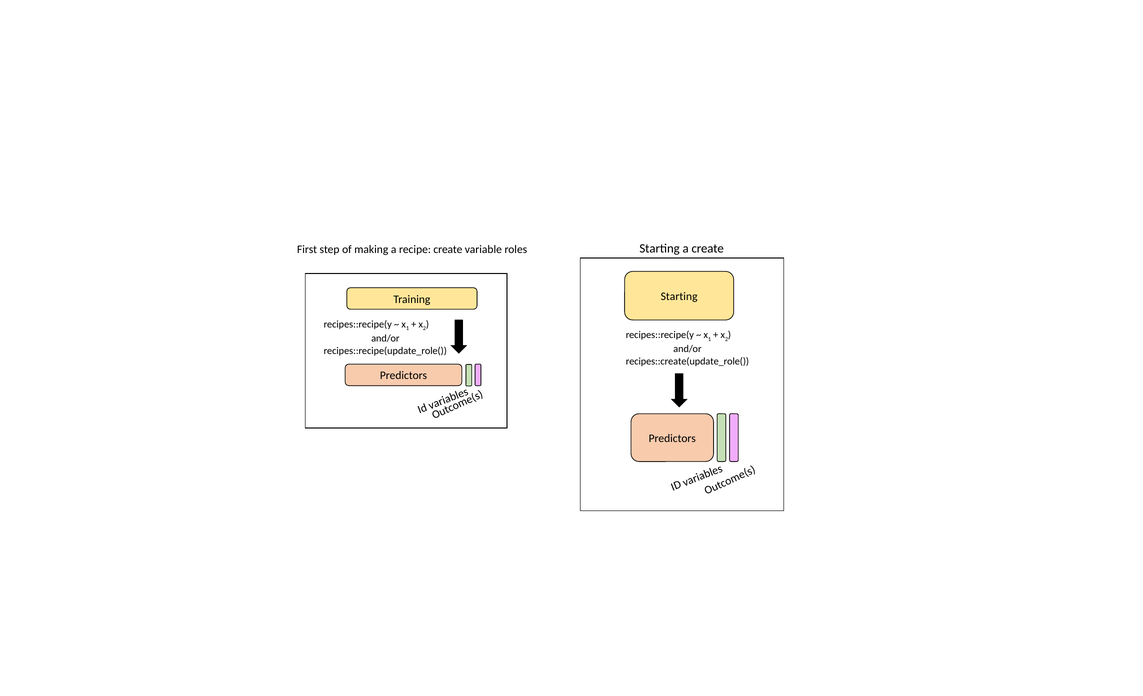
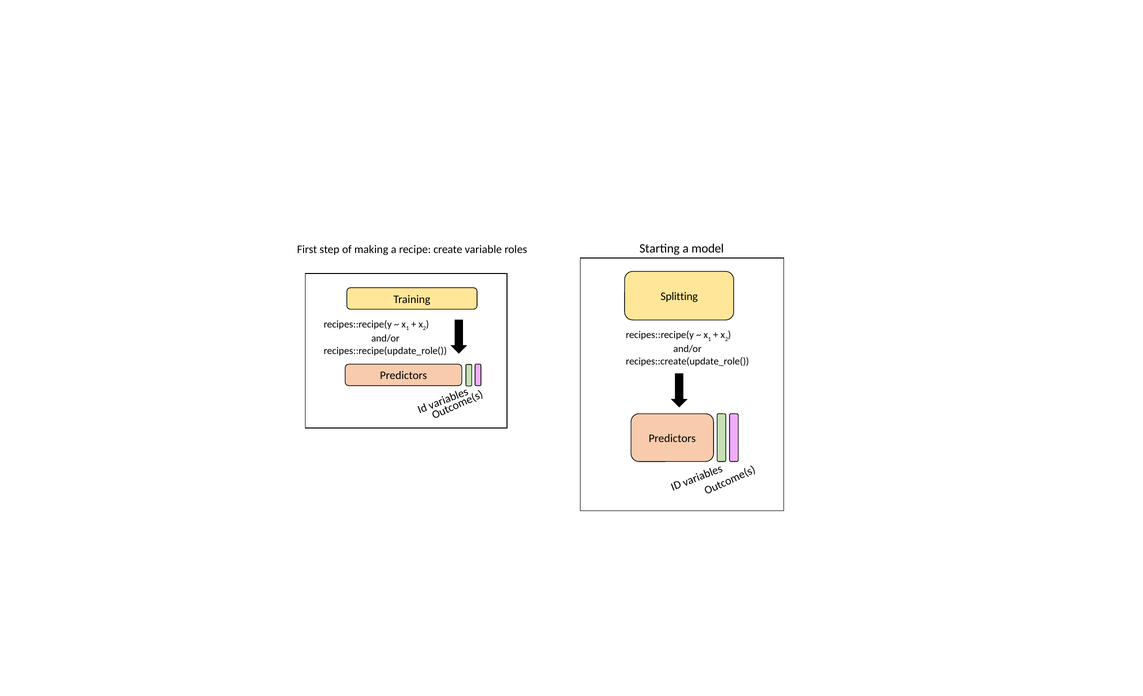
a create: create -> model
Starting at (679, 296): Starting -> Splitting
